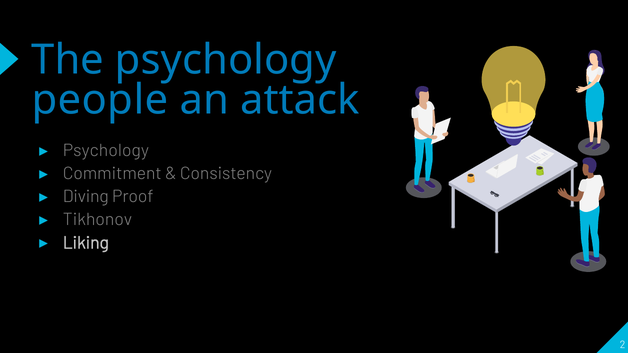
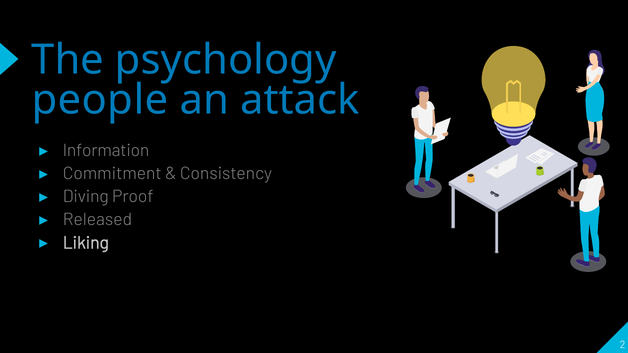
Psychology at (106, 151): Psychology -> Information
Tikhonov: Tikhonov -> Released
